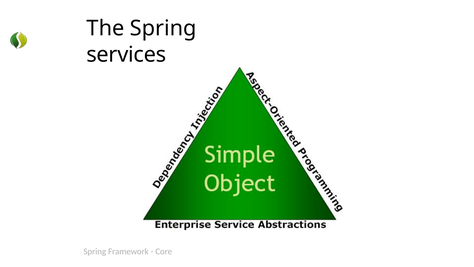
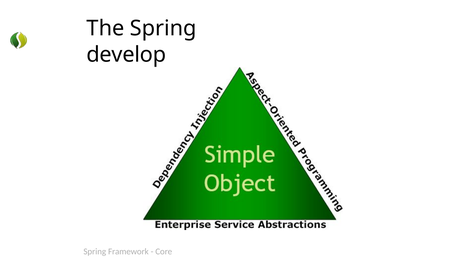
services: services -> develop
